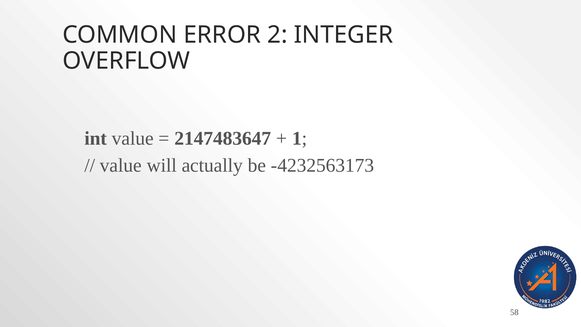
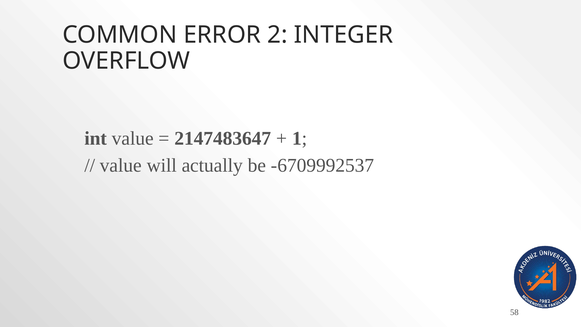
-4232563173: -4232563173 -> -6709992537
